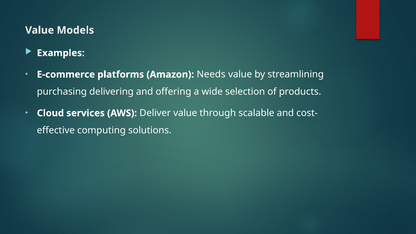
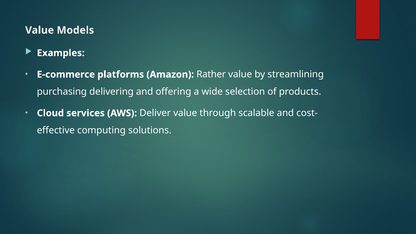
Needs: Needs -> Rather
